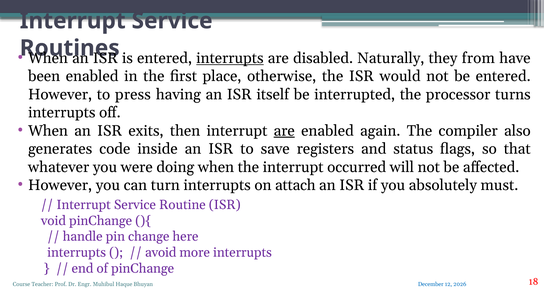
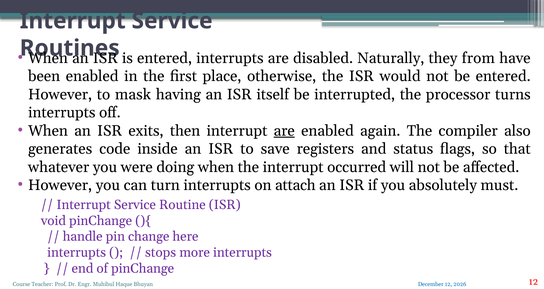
interrupts at (230, 58) underline: present -> none
press: press -> mask
avoid: avoid -> stops
Bhuyan 18: 18 -> 12
